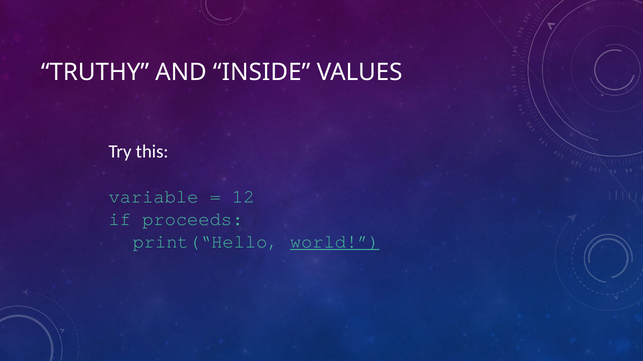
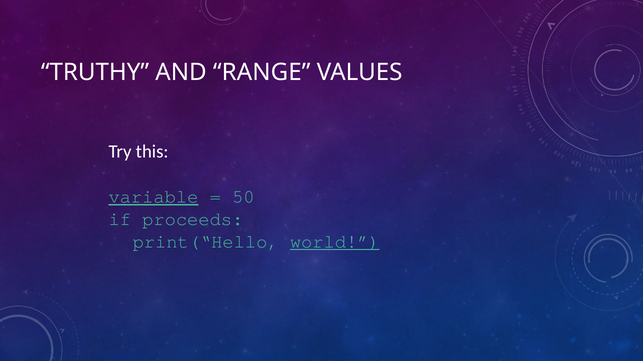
INSIDE: INSIDE -> RANGE
variable underline: none -> present
12: 12 -> 50
